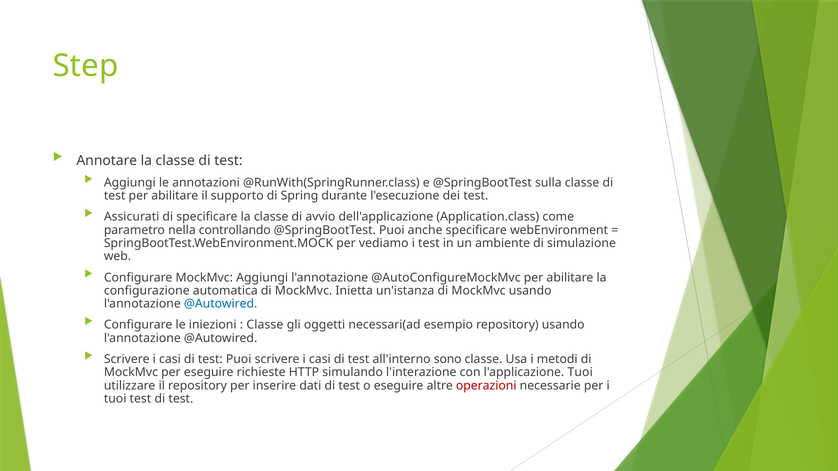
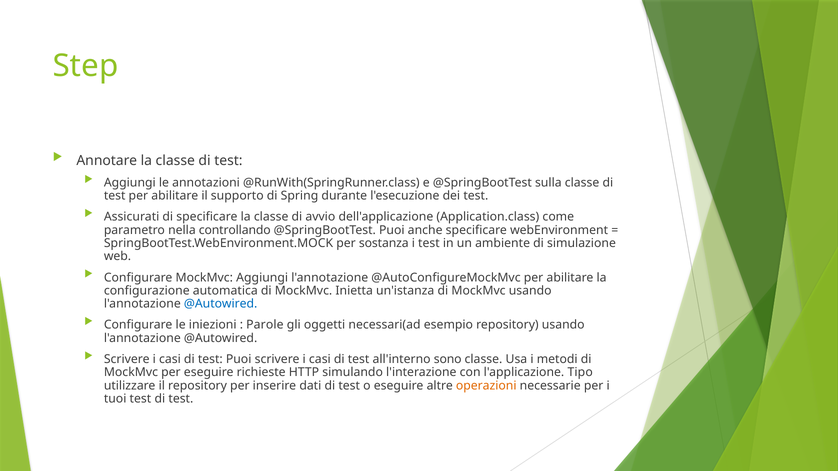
vediamo: vediamo -> sostanza
Classe at (265, 325): Classe -> Parole
l'applicazione Tuoi: Tuoi -> Tipo
operazioni colour: red -> orange
